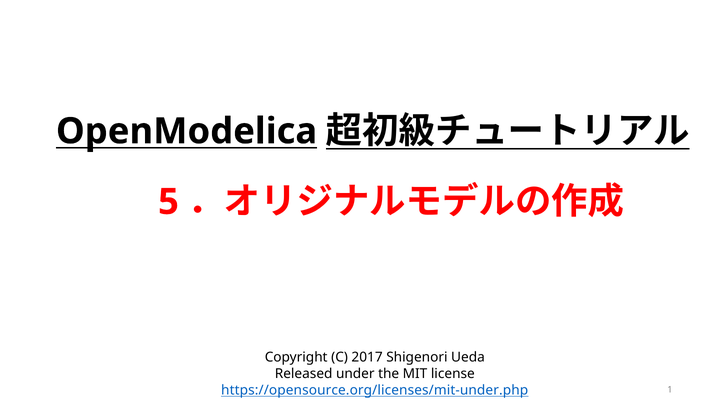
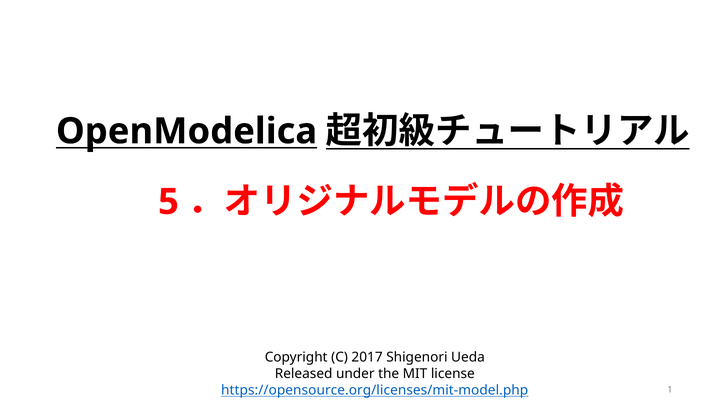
https://opensource.org/licenses/mit-under.php: https://opensource.org/licenses/mit-under.php -> https://opensource.org/licenses/mit-model.php
